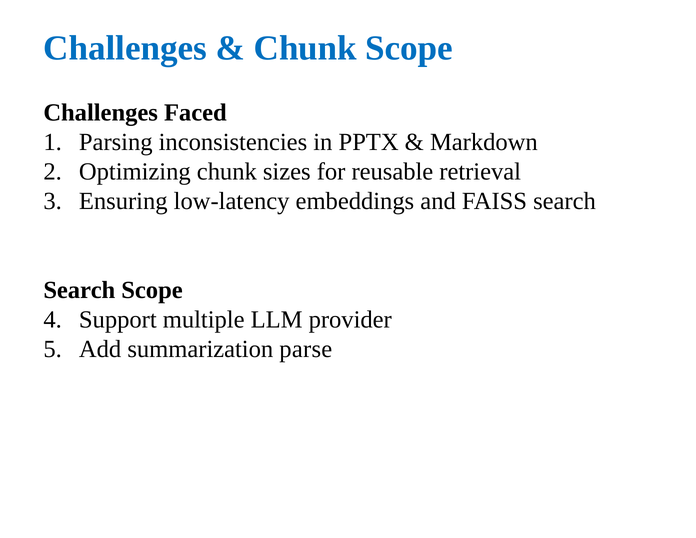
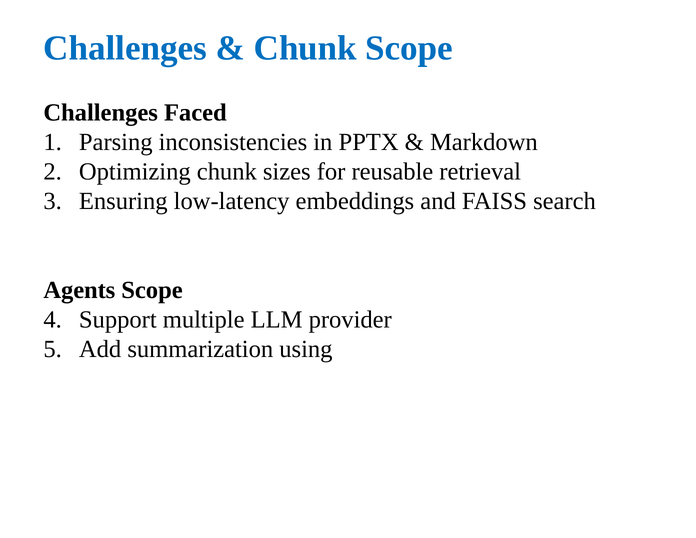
Search at (79, 290): Search -> Agents
parse: parse -> using
